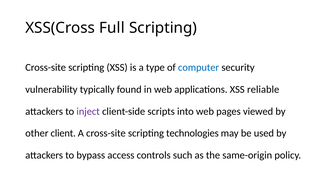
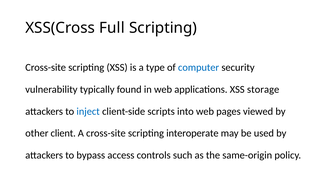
reliable: reliable -> storage
inject colour: purple -> blue
technologies: technologies -> interoperate
